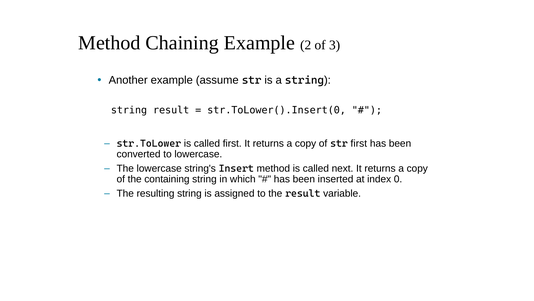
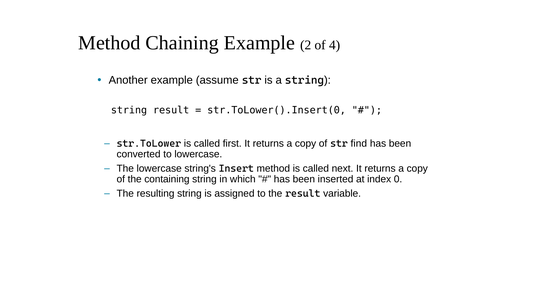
3: 3 -> 4
str first: first -> find
